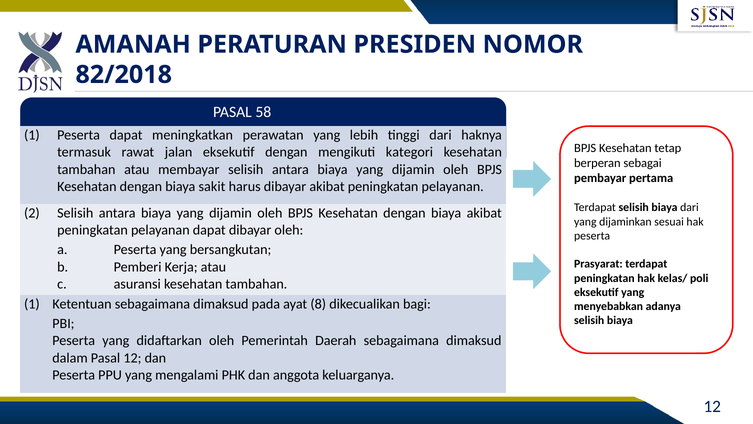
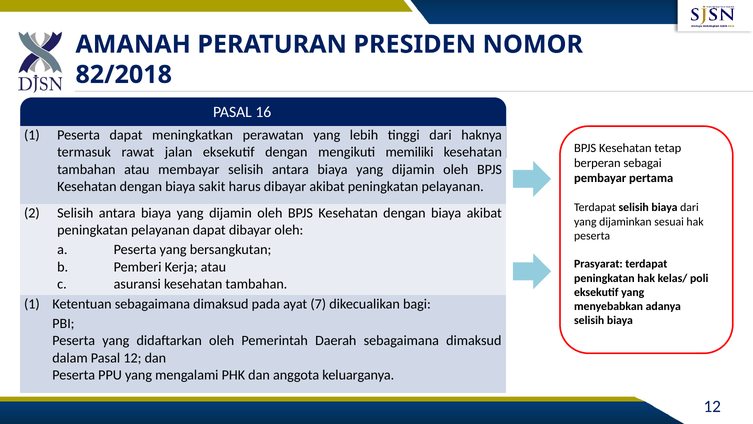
58: 58 -> 16
kategori: kategori -> memiliki
8: 8 -> 7
